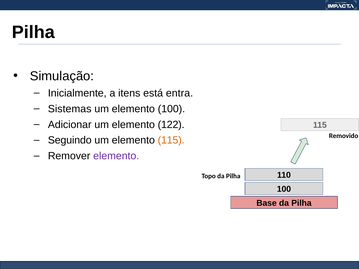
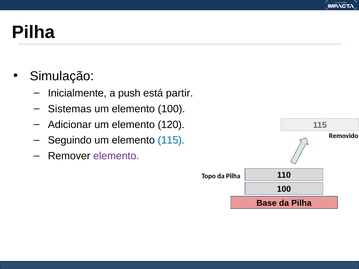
itens: itens -> push
entra: entra -> partir
122: 122 -> 120
115 at (171, 140) colour: orange -> blue
